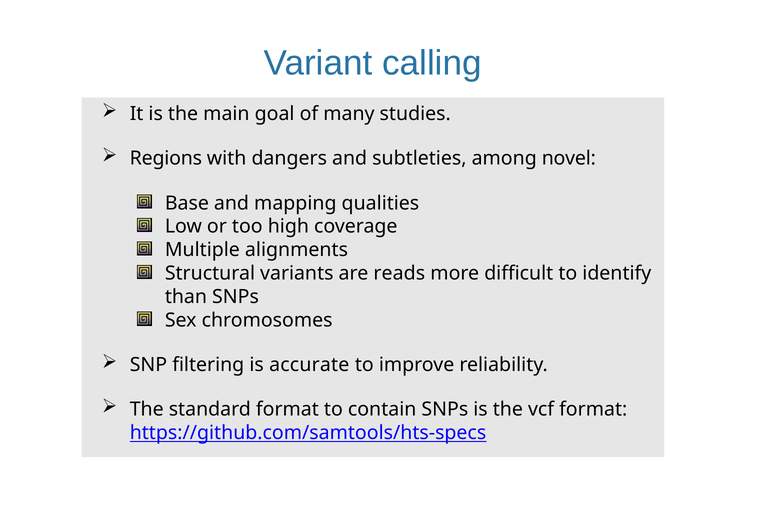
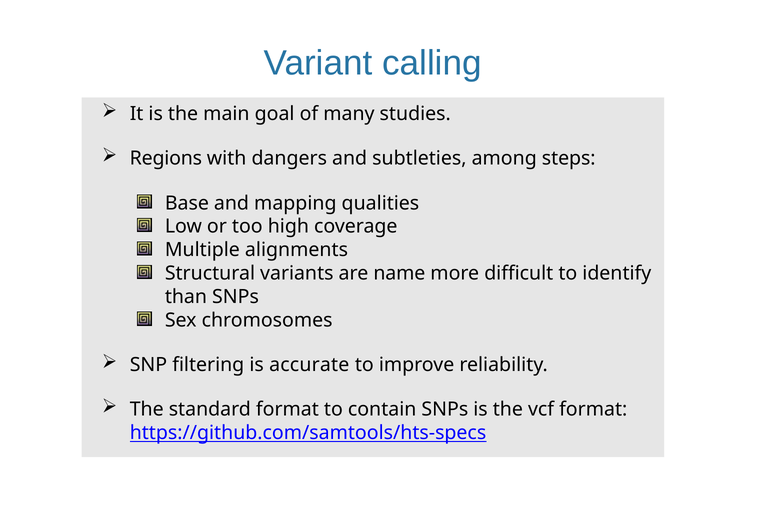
novel: novel -> steps
reads: reads -> name
